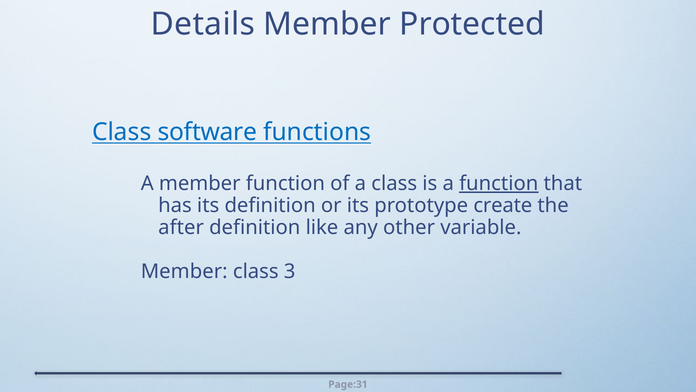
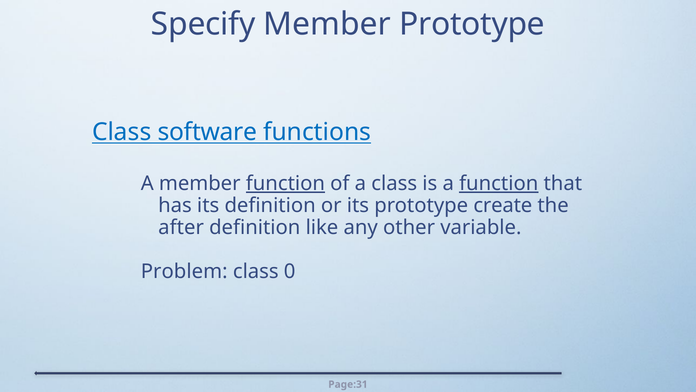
Details: Details -> Specify
Member Protected: Protected -> Prototype
function at (285, 183) underline: none -> present
Member at (184, 271): Member -> Problem
3: 3 -> 0
